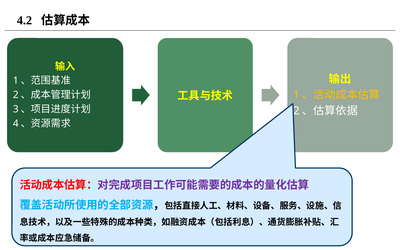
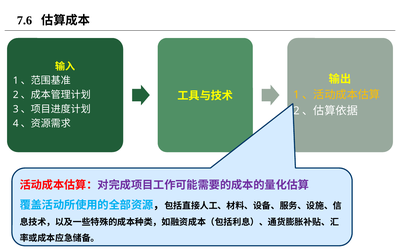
4.2: 4.2 -> 7.6
